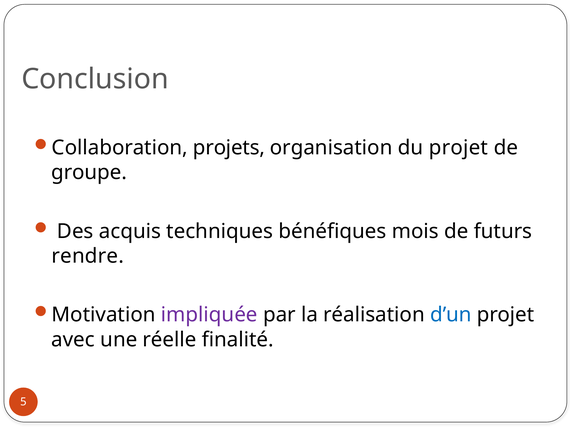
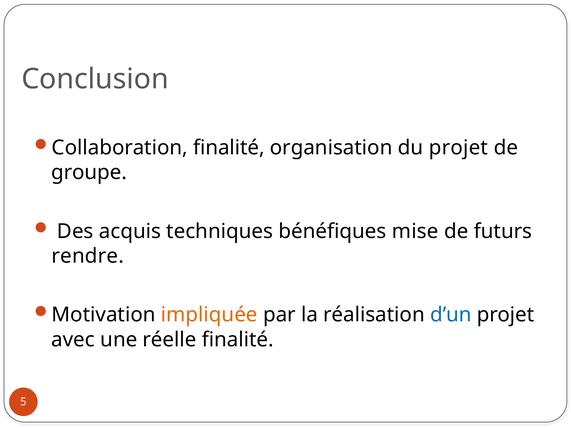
Collaboration projets: projets -> finalité
mois: mois -> mise
impliquée colour: purple -> orange
